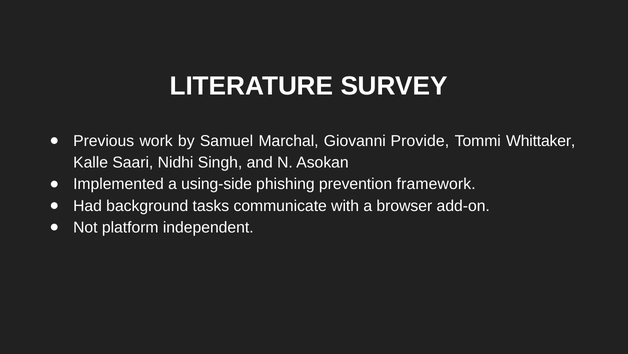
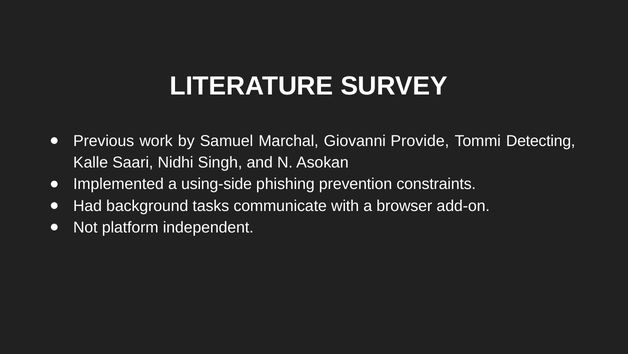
Whittaker: Whittaker -> Detecting
framework: framework -> constraints
